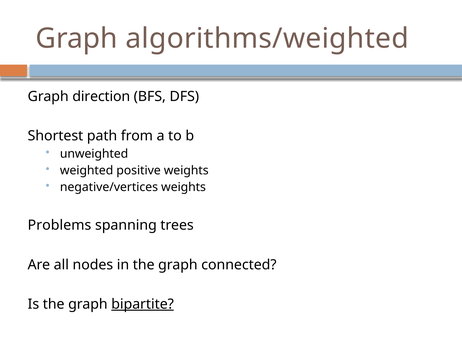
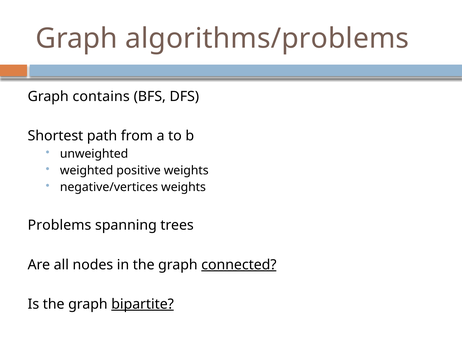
algorithms/weighted: algorithms/weighted -> algorithms/problems
direction: direction -> contains
connected underline: none -> present
